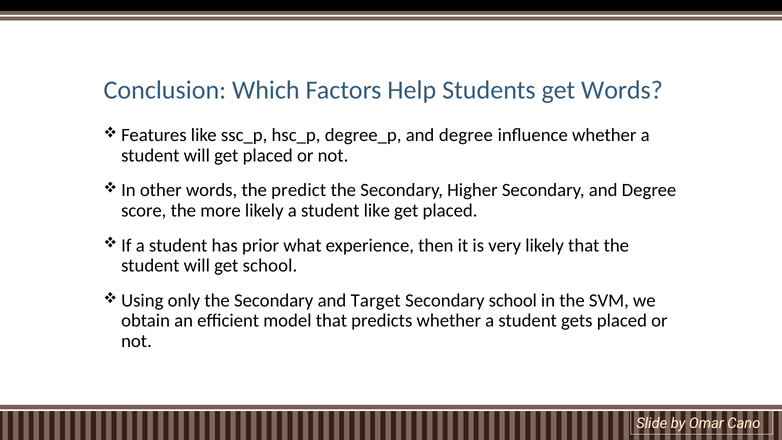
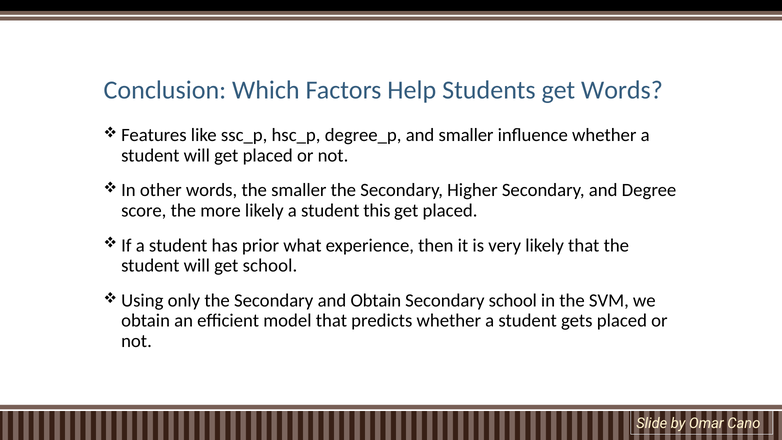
degree_p and degree: degree -> smaller
the predict: predict -> smaller
student like: like -> this
and Target: Target -> Obtain
